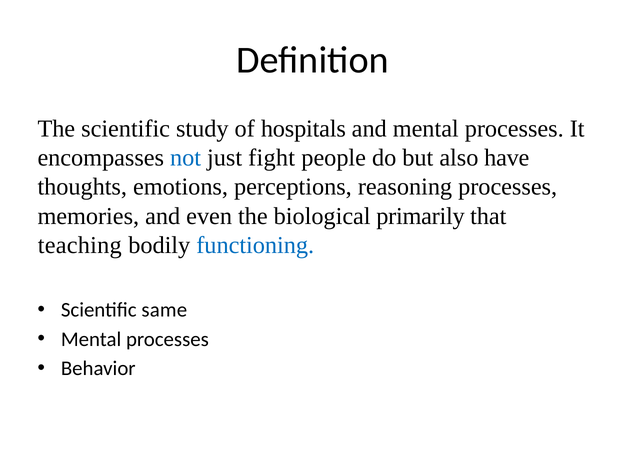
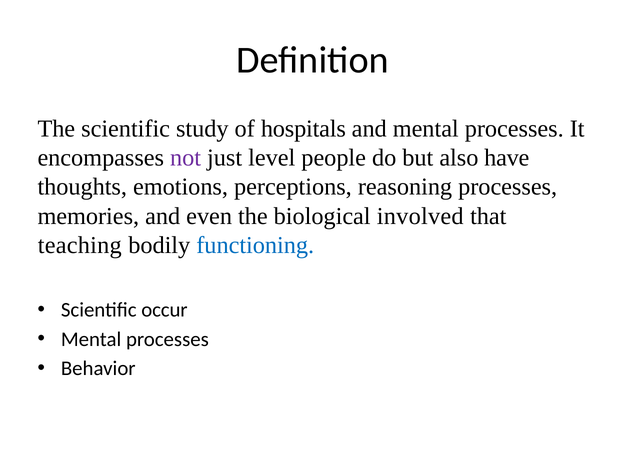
not colour: blue -> purple
fight: fight -> level
primarily: primarily -> involved
same: same -> occur
